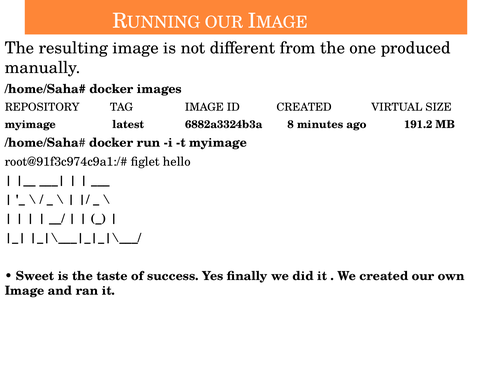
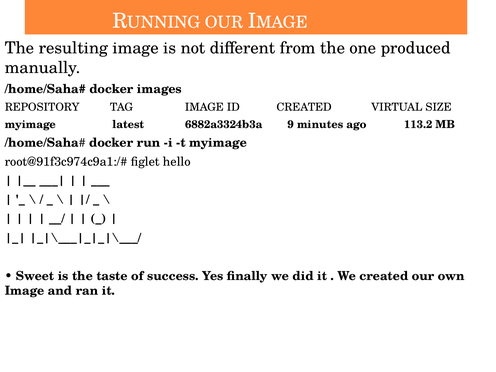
8: 8 -> 9
191.2: 191.2 -> 113.2
